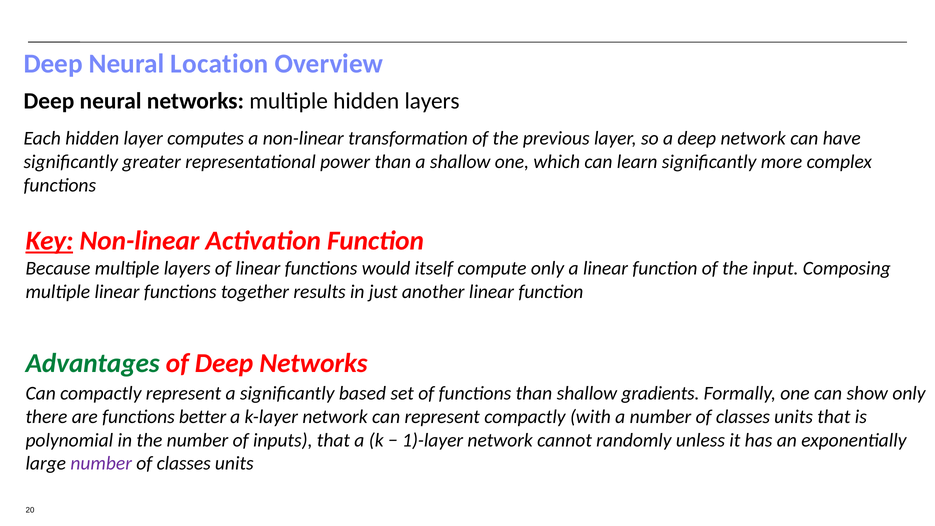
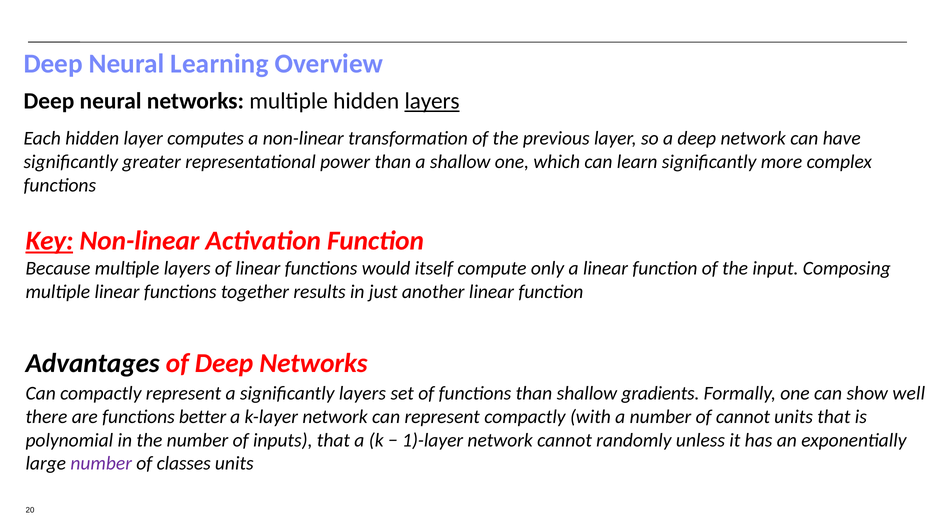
Location: Location -> Learning
layers at (432, 101) underline: none -> present
Advantages colour: green -> black
significantly based: based -> layers
show only: only -> well
a number of classes: classes -> cannot
